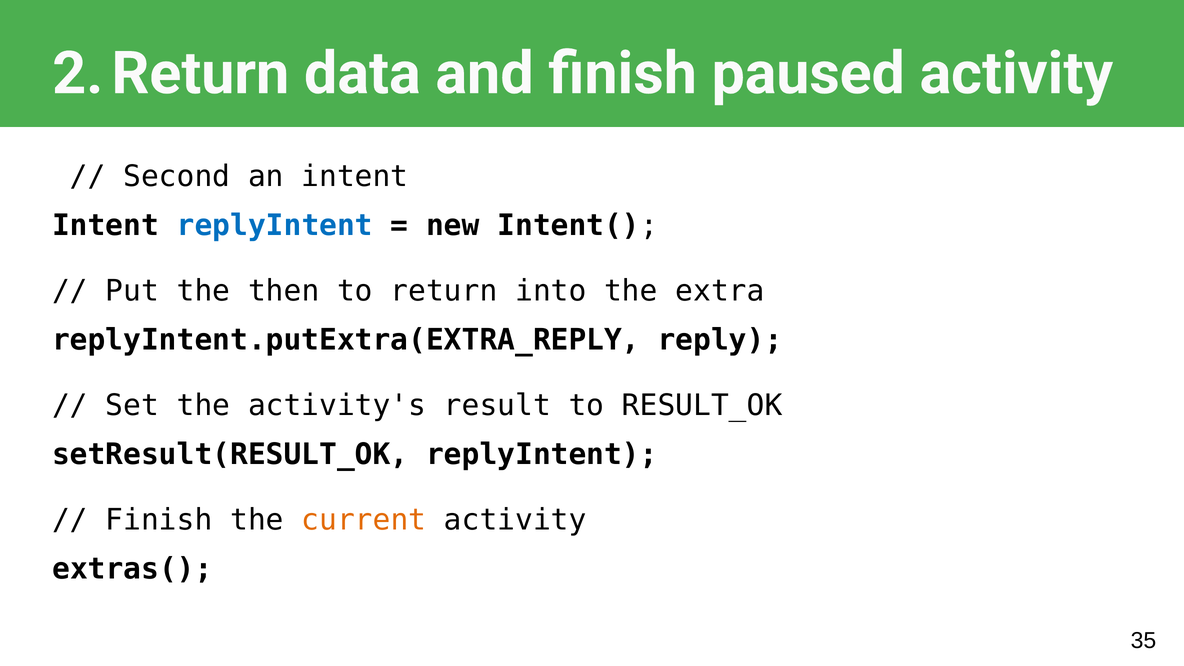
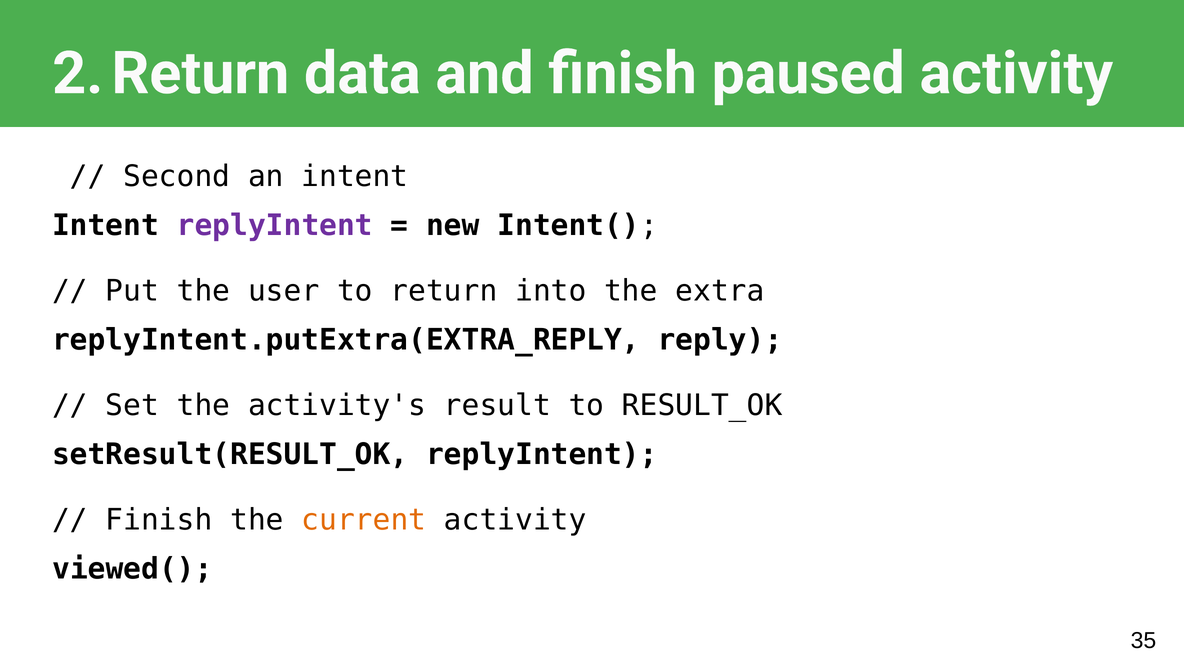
replyIntent at (275, 225) colour: blue -> purple
then: then -> user
extras(: extras( -> viewed(
